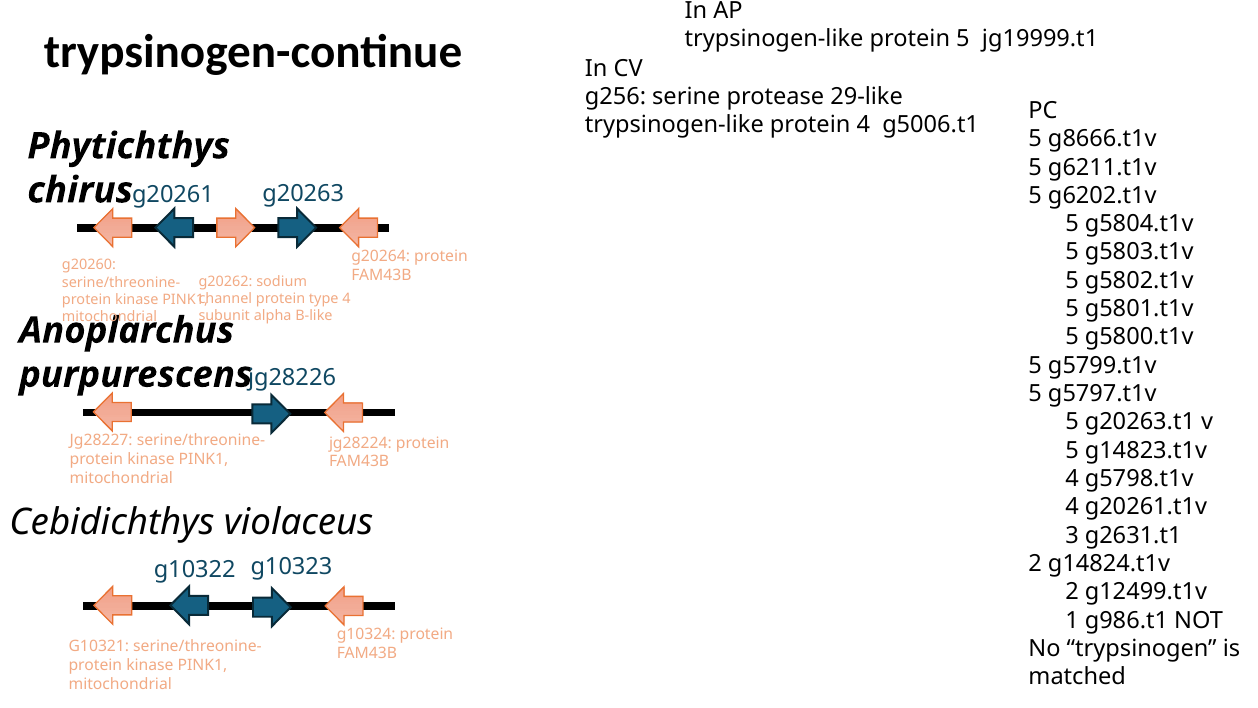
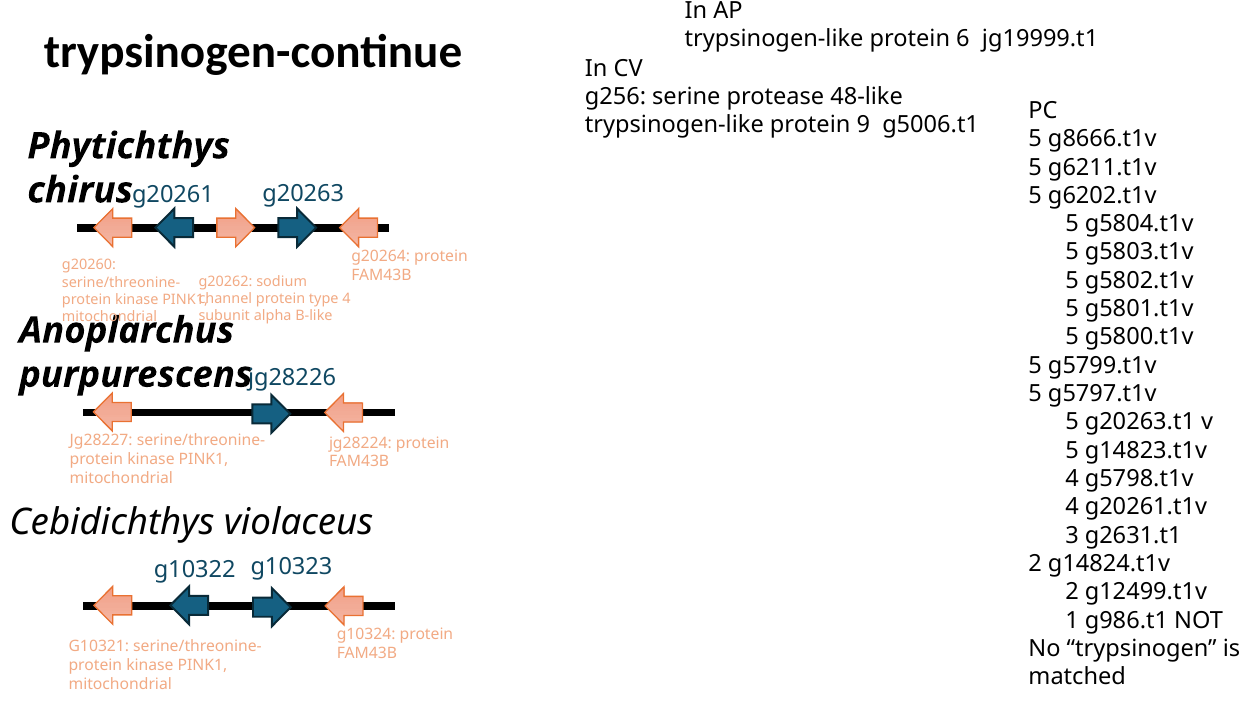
protein 5: 5 -> 6
29-like: 29-like -> 48-like
protein 4: 4 -> 9
